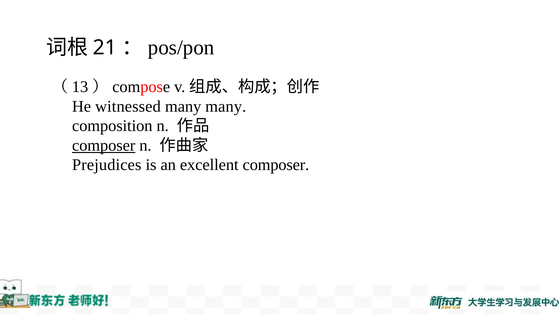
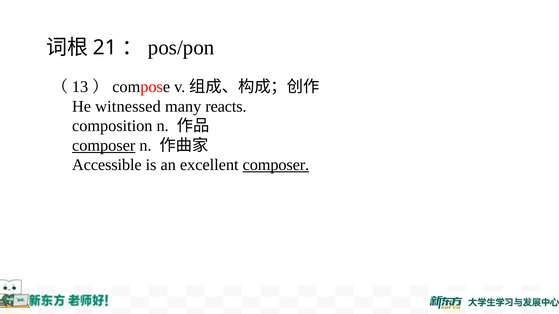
many many: many -> reacts
Prejudices: Prejudices -> Accessible
composer at (276, 165) underline: none -> present
